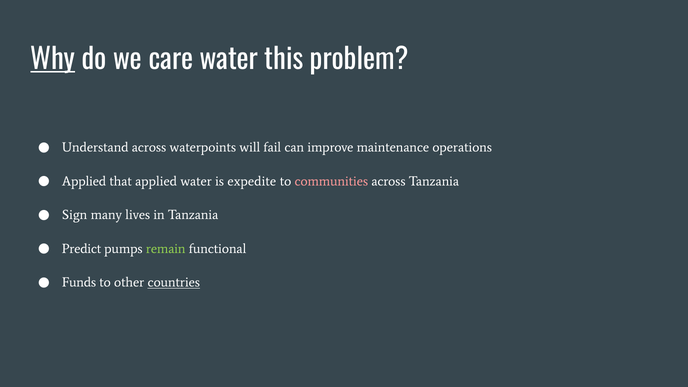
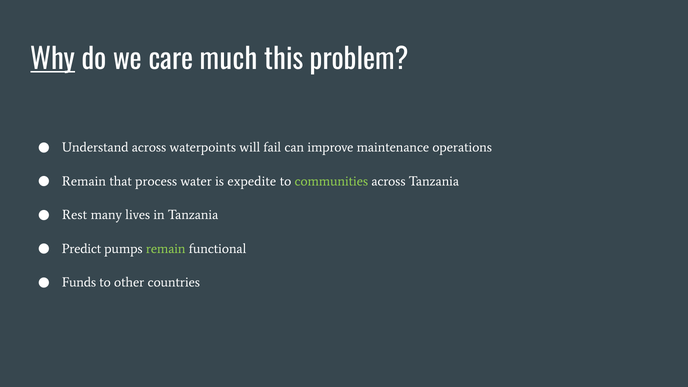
care water: water -> much
Applied at (84, 181): Applied -> Remain
that applied: applied -> process
communities colour: pink -> light green
Sign: Sign -> Rest
countries underline: present -> none
